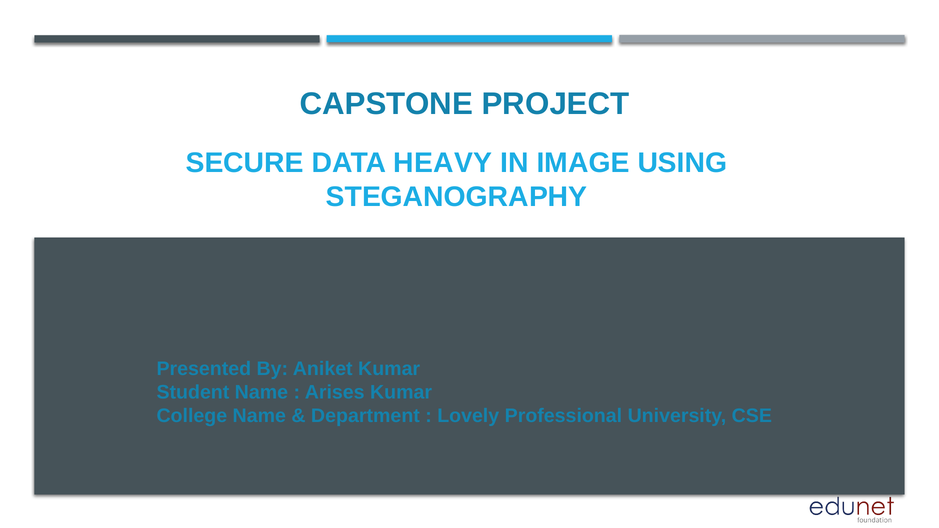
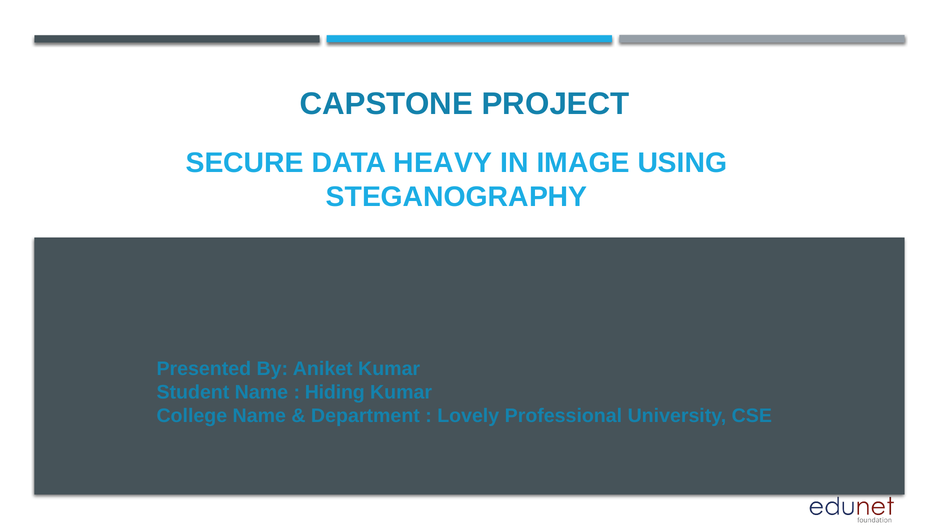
Arises: Arises -> Hiding
